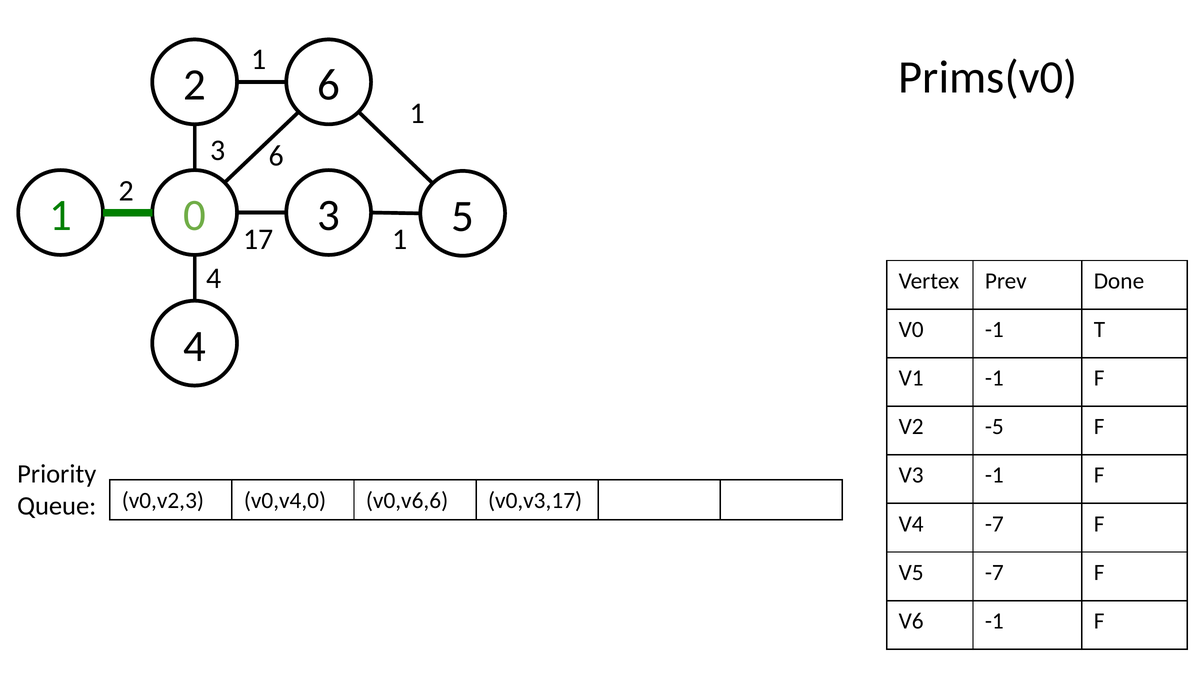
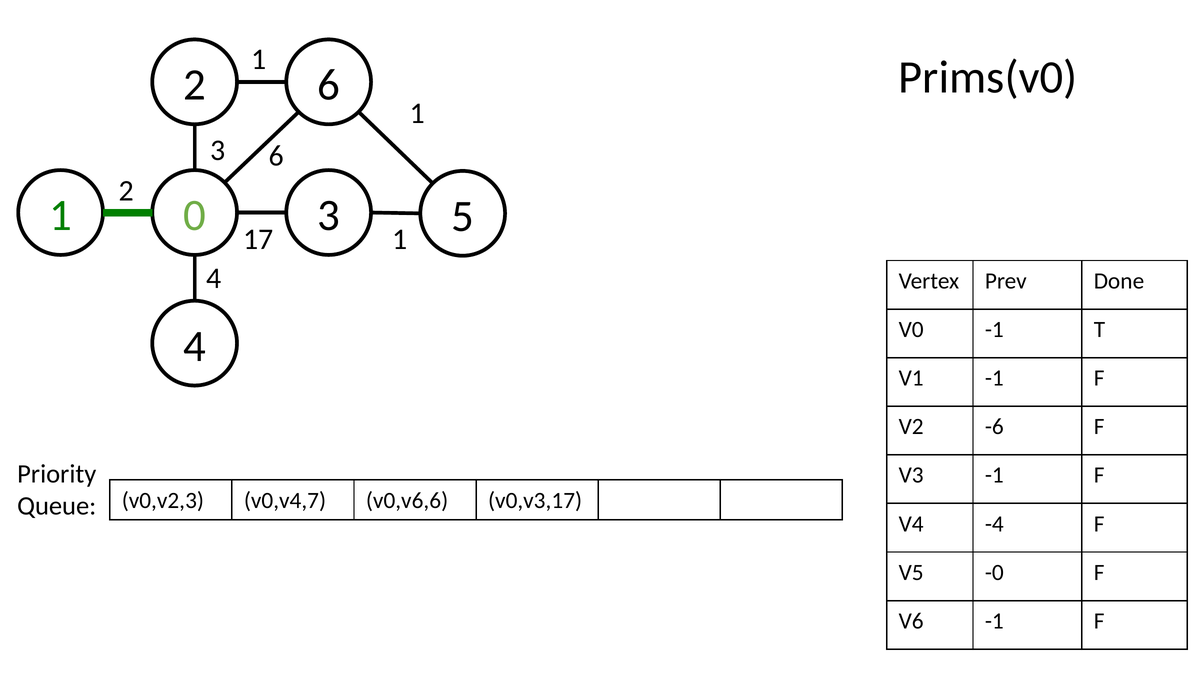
-5: -5 -> -6
v0,v4,0: v0,v4,0 -> v0,v4,7
V4 -7: -7 -> -4
V5 -7: -7 -> -0
